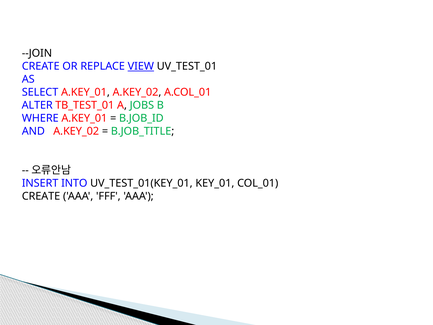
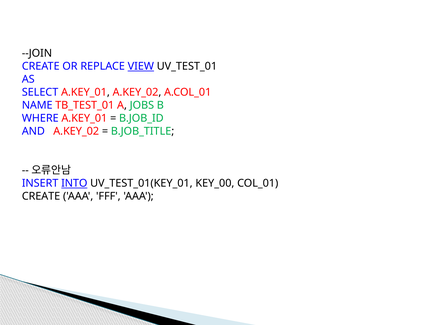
ALTER: ALTER -> NAME
INTO underline: none -> present
KEY_01: KEY_01 -> KEY_00
